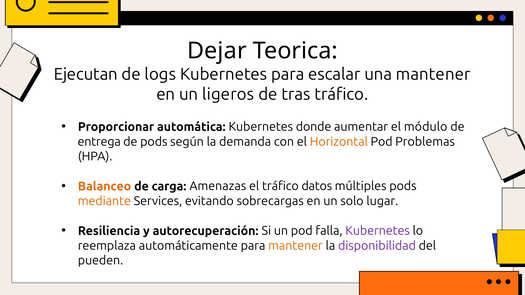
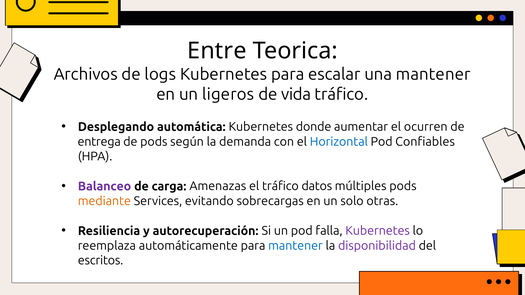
Dejar: Dejar -> Entre
Ejecutan: Ejecutan -> Archivos
tras: tras -> vida
Proporcionar: Proporcionar -> Desplegando
módulo: módulo -> ocurren
Horizontal colour: orange -> blue
Problemas: Problemas -> Confiables
Balanceo colour: orange -> purple
lugar: lugar -> otras
mantener at (295, 246) colour: orange -> blue
pueden: pueden -> escritos
